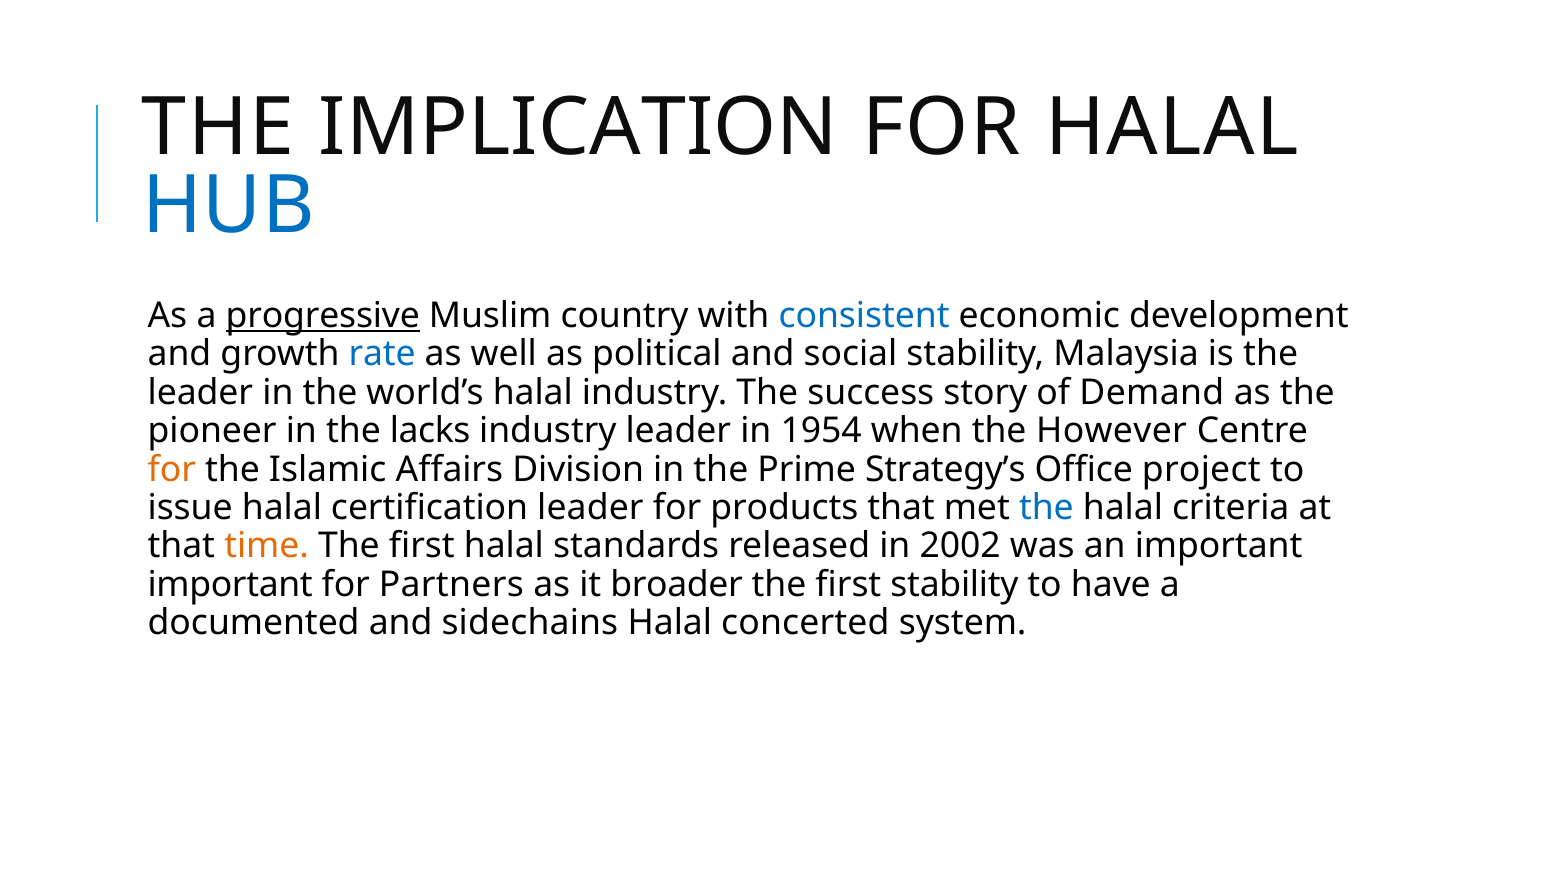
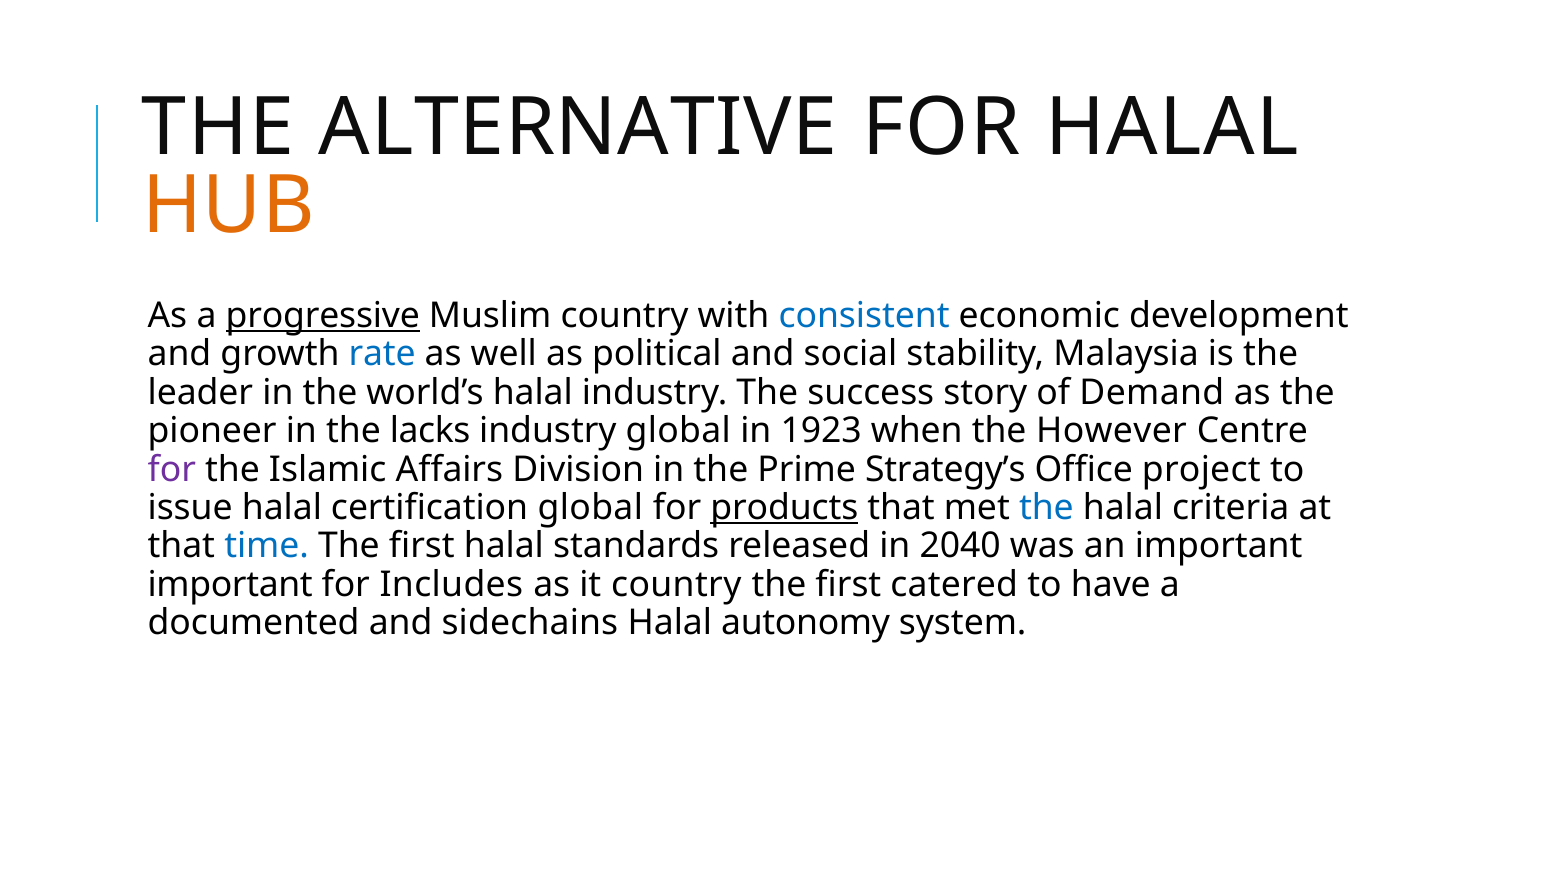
IMPLICATION: IMPLICATION -> ALTERNATIVE
HUB colour: blue -> orange
industry leader: leader -> global
1954: 1954 -> 1923
for at (172, 469) colour: orange -> purple
certification leader: leader -> global
products underline: none -> present
time colour: orange -> blue
2002: 2002 -> 2040
Partners: Partners -> Includes
it broader: broader -> country
first stability: stability -> catered
concerted: concerted -> autonomy
